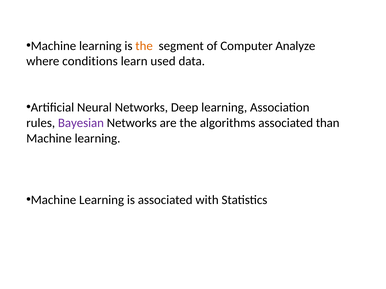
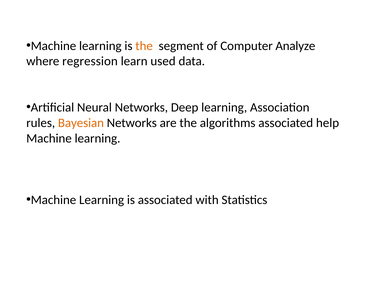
conditions: conditions -> regression
Bayesian colour: purple -> orange
than: than -> help
